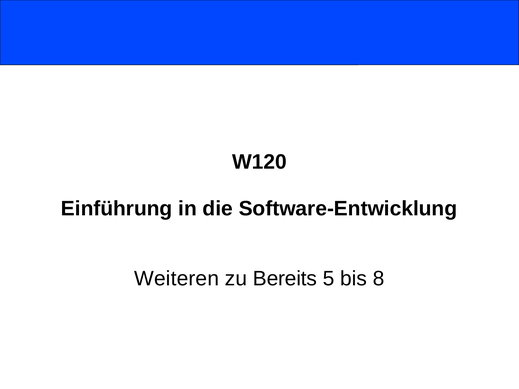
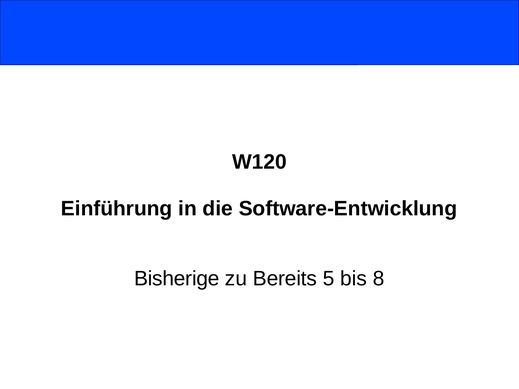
Weiteren: Weiteren -> Bisherige
